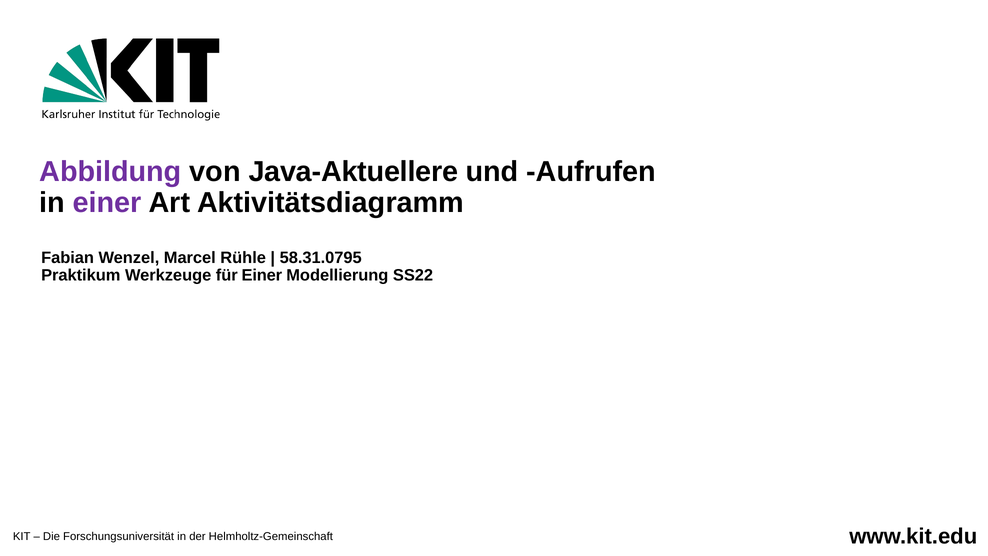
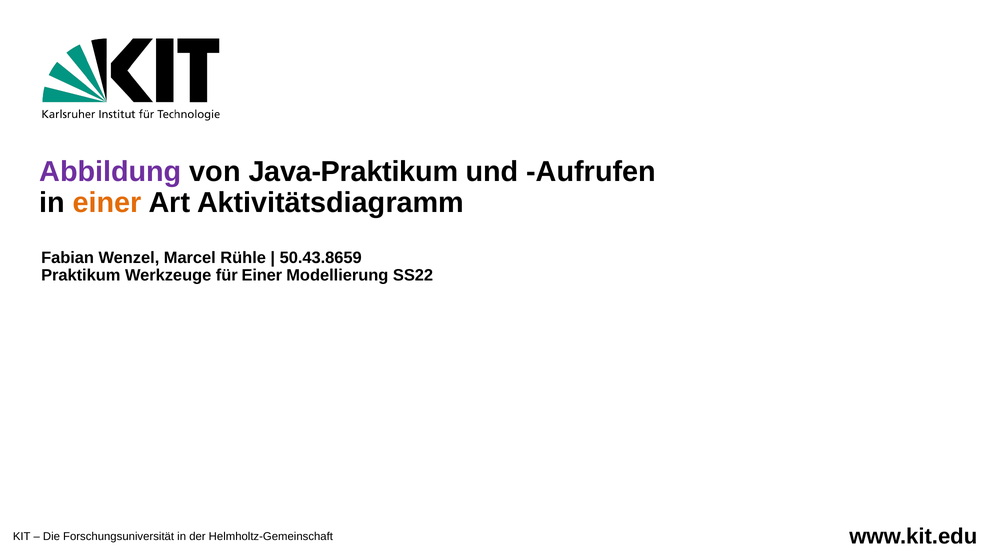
Java-Aktuellere: Java-Aktuellere -> Java-Praktikum
einer at (107, 203) colour: purple -> orange
58.31.0795: 58.31.0795 -> 50.43.8659
